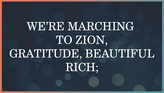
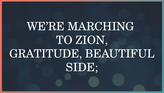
RICH: RICH -> SIDE
